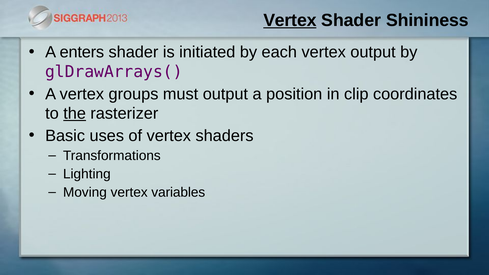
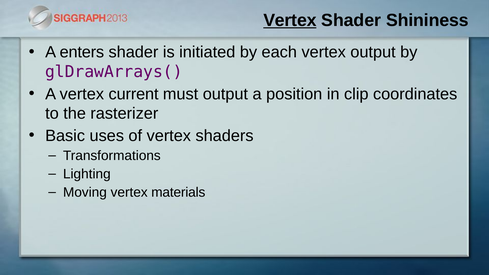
groups: groups -> current
the underline: present -> none
variables: variables -> materials
